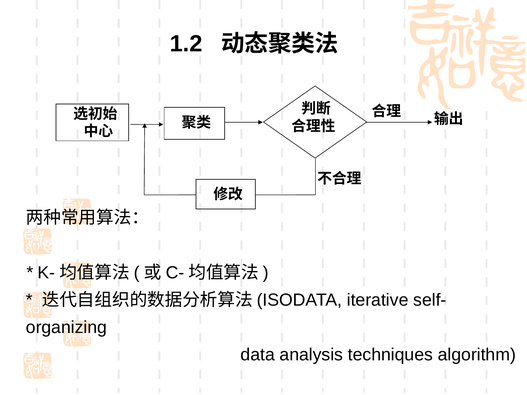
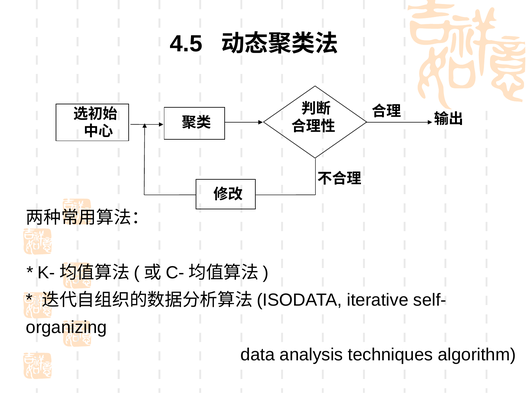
1.2: 1.2 -> 4.5
